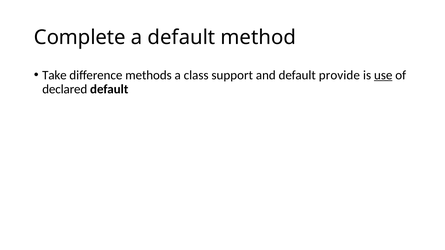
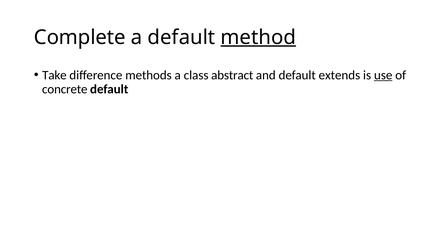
method underline: none -> present
support: support -> abstract
provide: provide -> extends
declared: declared -> concrete
